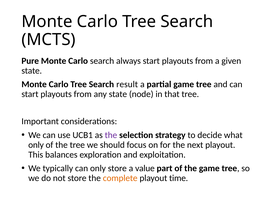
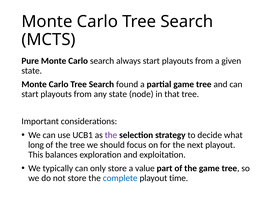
result: result -> found
only at (36, 145): only -> long
complete colour: orange -> blue
